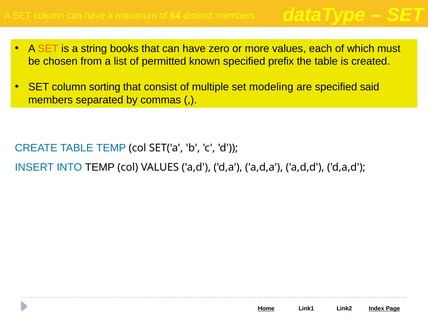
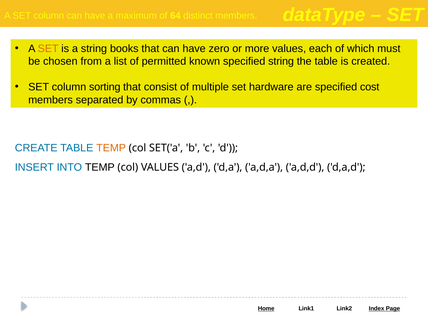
specified prefix: prefix -> string
modeling: modeling -> hardware
said: said -> cost
TEMP at (111, 148) colour: blue -> orange
